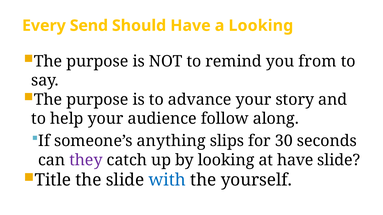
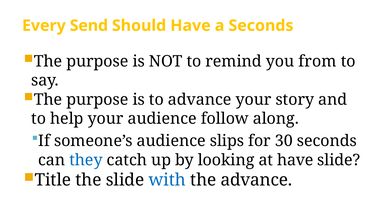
a Looking: Looking -> Seconds
someone’s anything: anything -> audience
they colour: purple -> blue
the yourself: yourself -> advance
